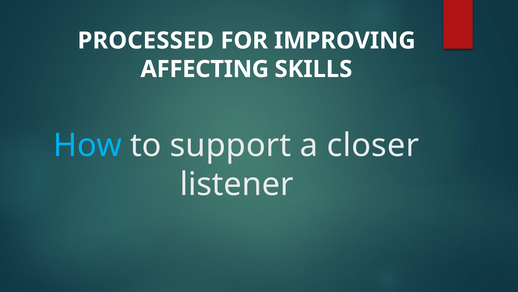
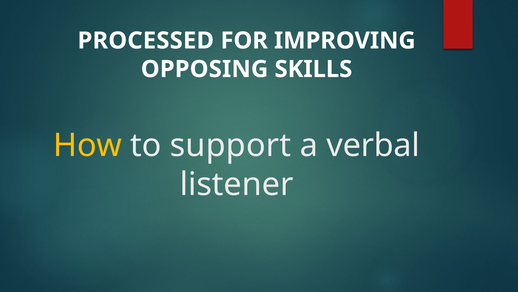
AFFECTING: AFFECTING -> OPPOSING
How colour: light blue -> yellow
closer: closer -> verbal
